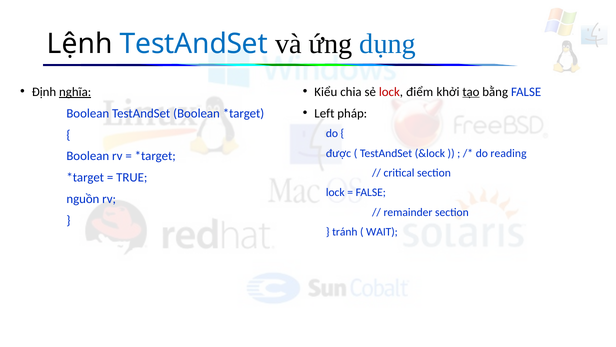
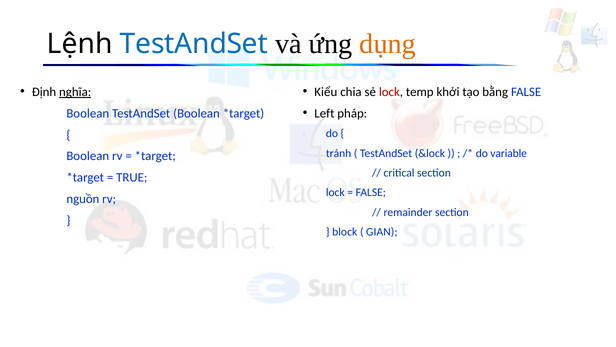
dụng colour: blue -> orange
điểm: điểm -> temp
tạo underline: present -> none
được: được -> tránh
reading: reading -> variable
tránh: tránh -> block
WAIT: WAIT -> GIAN
